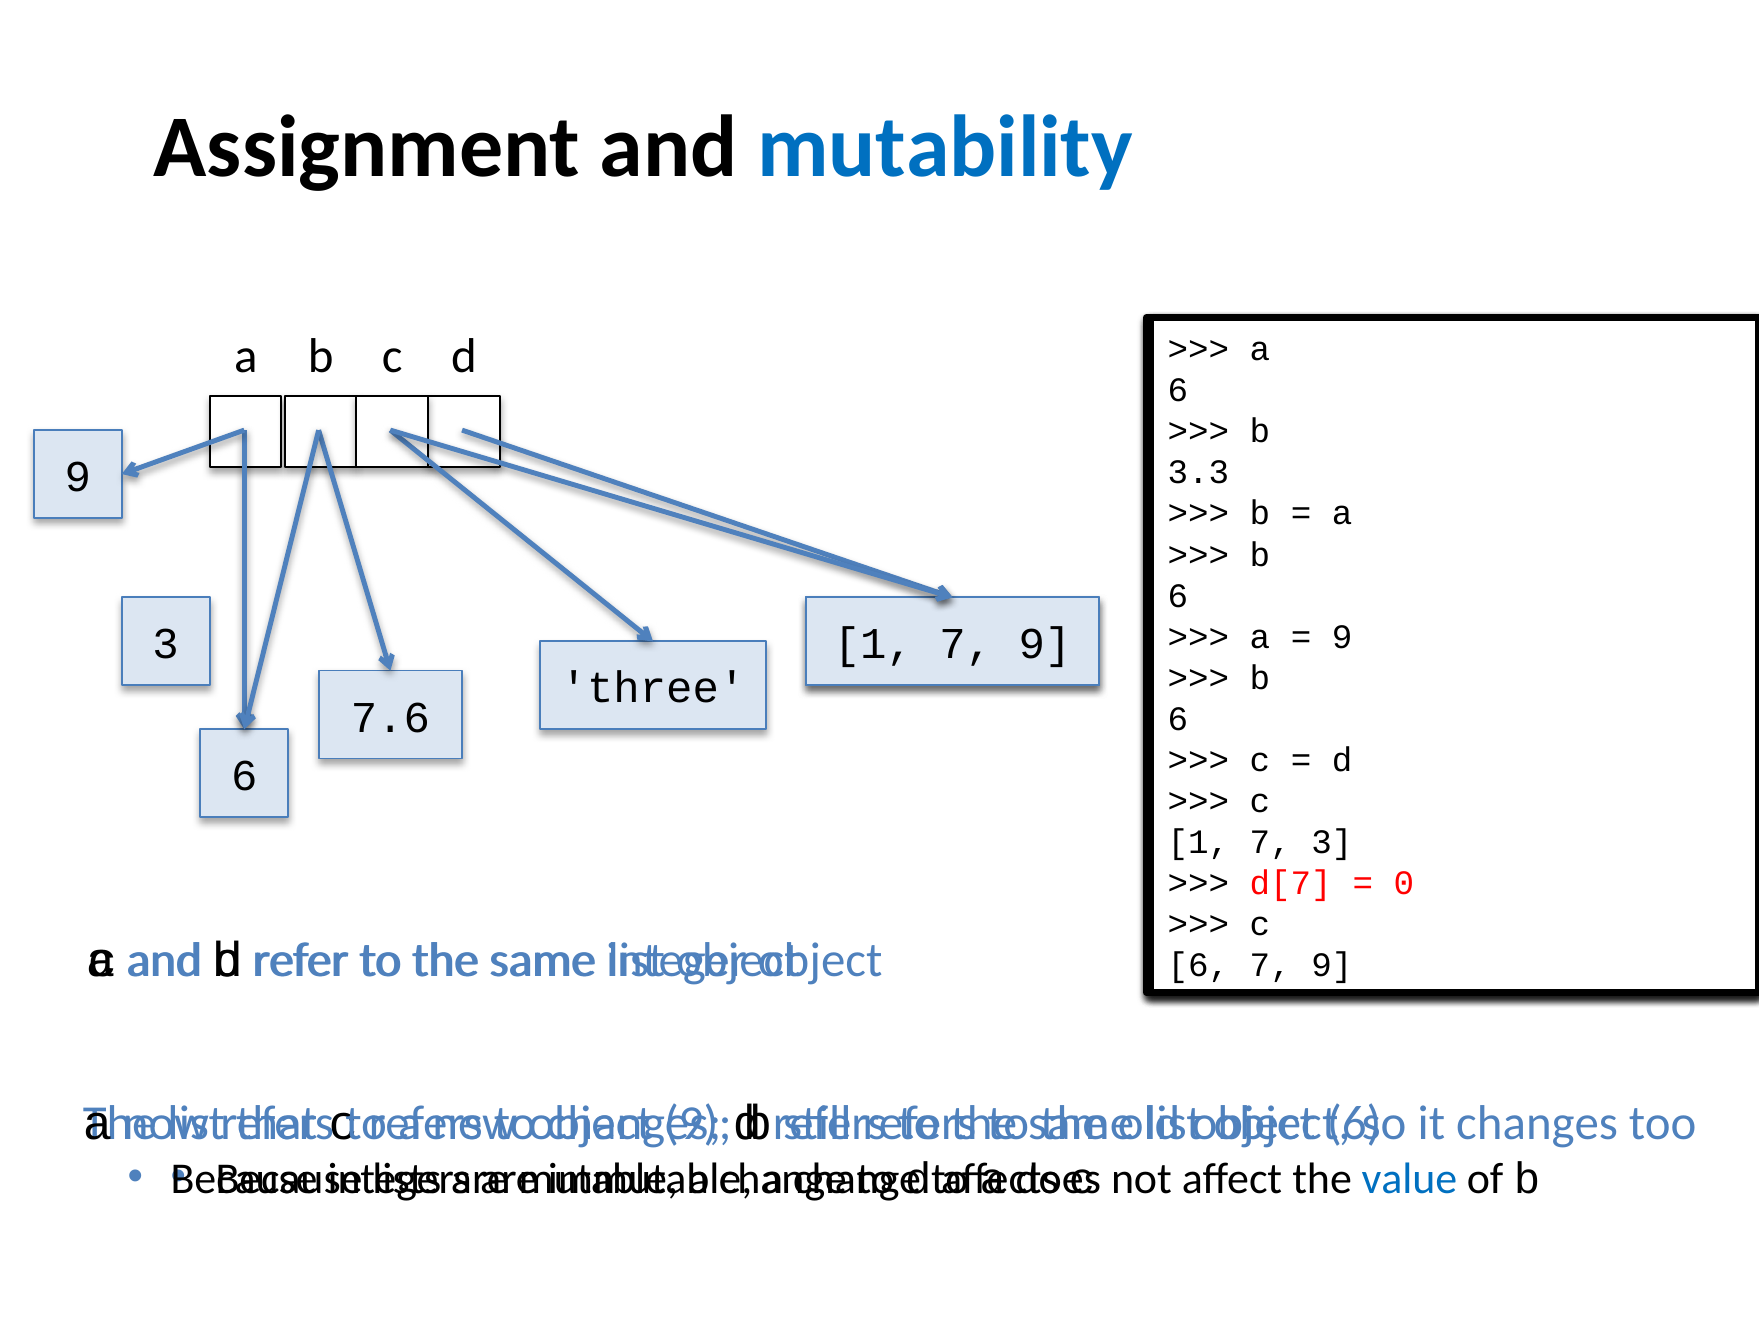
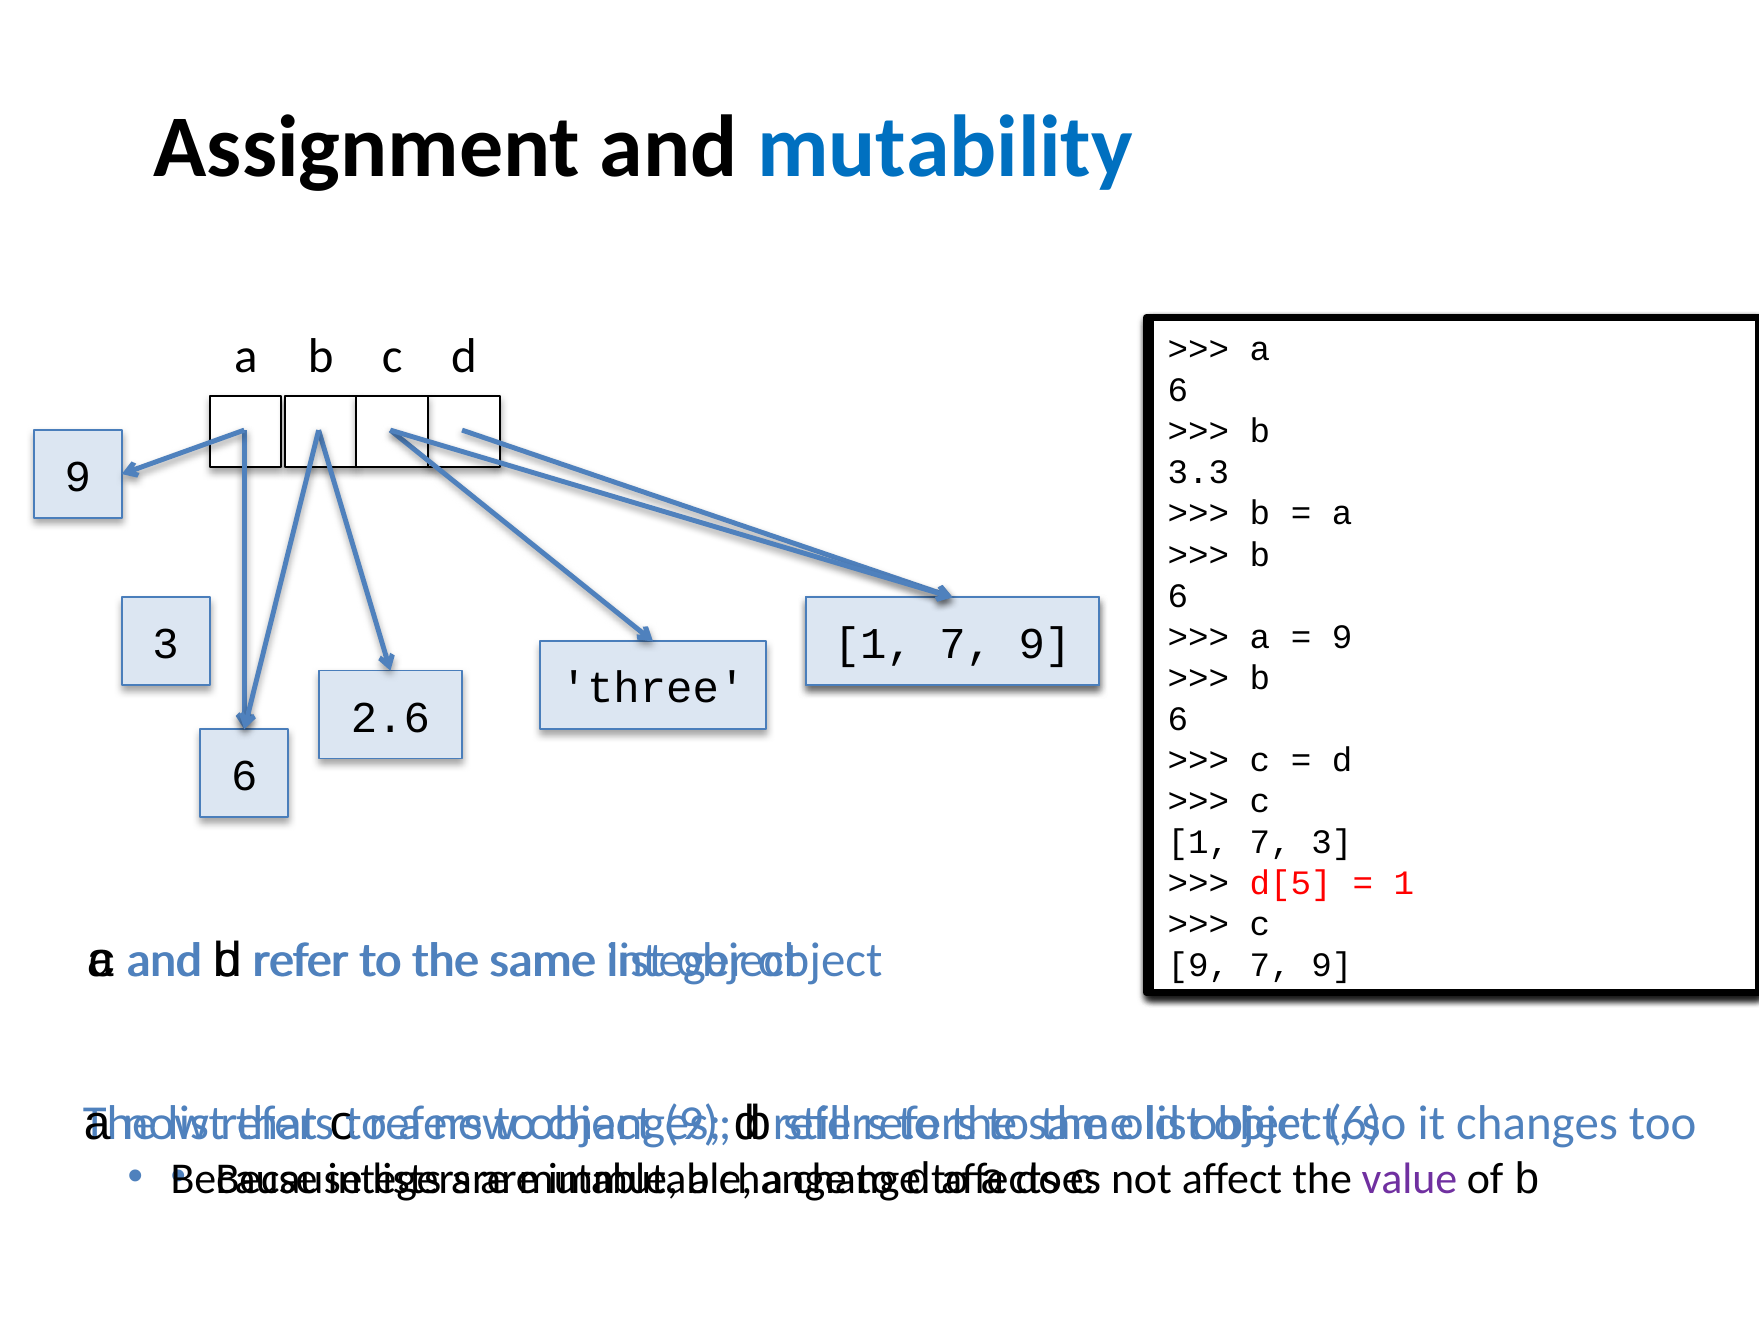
7.6: 7.6 -> 2.6
d[7: d[7 -> d[5
0 at (1404, 883): 0 -> 1
6 at (1198, 966): 6 -> 9
value colour: blue -> purple
